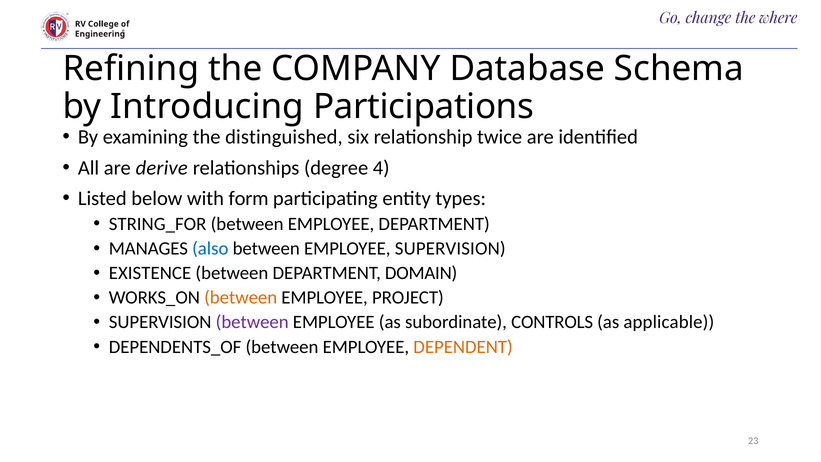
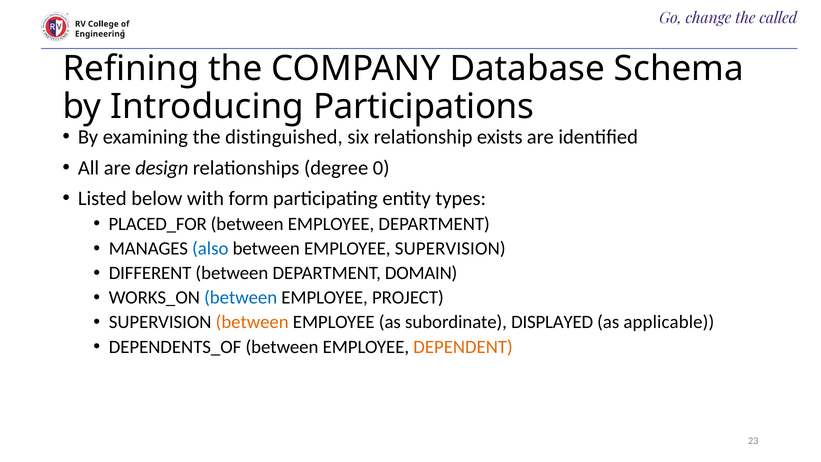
where: where -> called
twice: twice -> exists
derive: derive -> design
4: 4 -> 0
STRING_FOR: STRING_FOR -> PLACED_FOR
EXISTENCE: EXISTENCE -> DIFFERENT
between at (241, 298) colour: orange -> blue
between at (252, 322) colour: purple -> orange
CONTROLS: CONTROLS -> DISPLAYED
